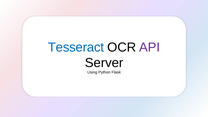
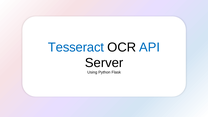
API colour: purple -> blue
